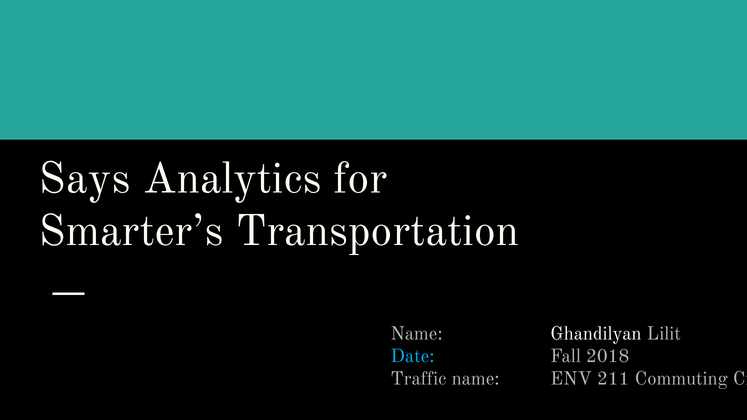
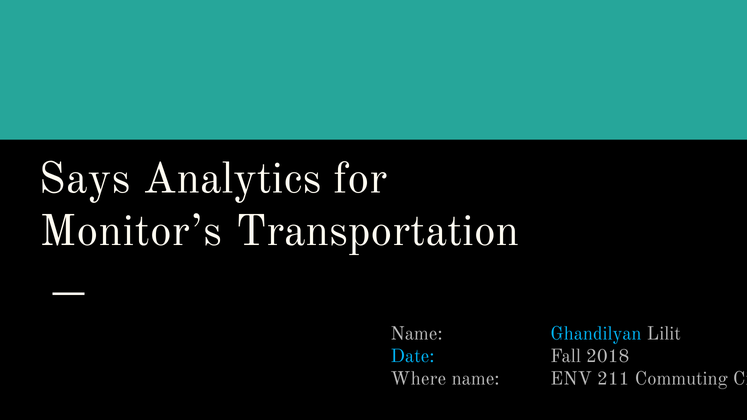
Smarter’s: Smarter’s -> Monitor’s
Ghandilyan colour: white -> light blue
Traffic: Traffic -> Where
